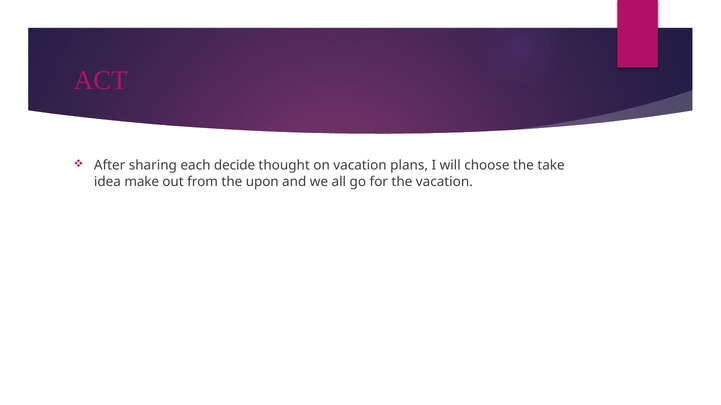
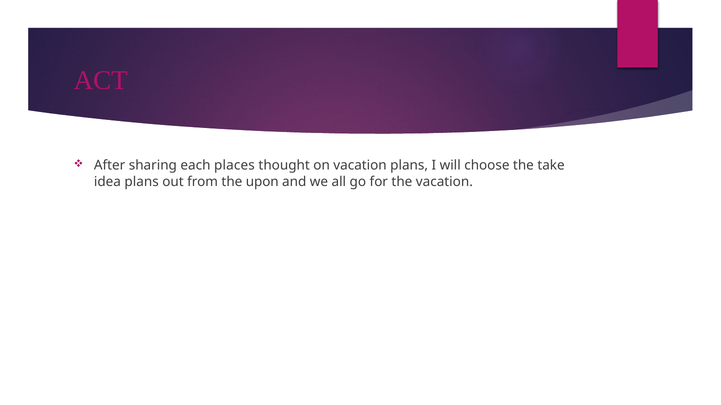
decide: decide -> places
idea make: make -> plans
